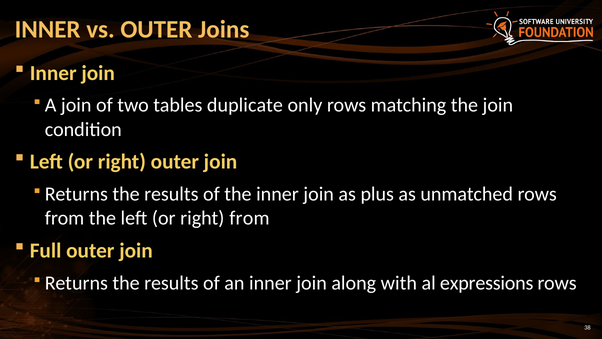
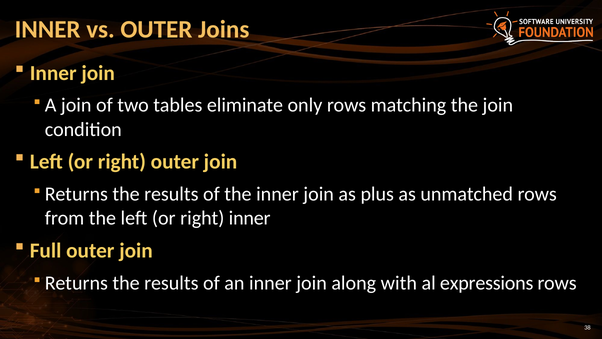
duplicate: duplicate -> eliminate
right from: from -> inner
